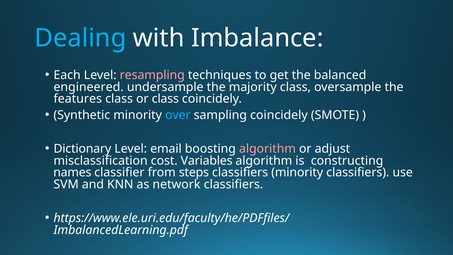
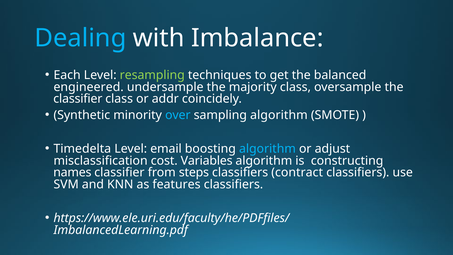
resampling colour: pink -> light green
features at (78, 99): features -> classifier
or class: class -> addr
sampling coincidely: coincidely -> algorithm
Dictionary: Dictionary -> Timedelta
algorithm at (267, 149) colour: pink -> light blue
classifiers minority: minority -> contract
network: network -> features
